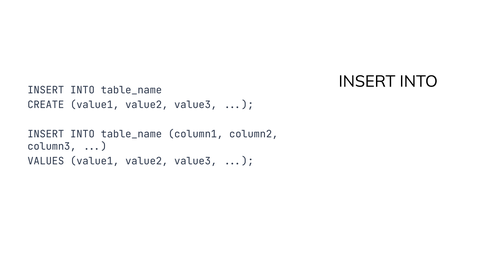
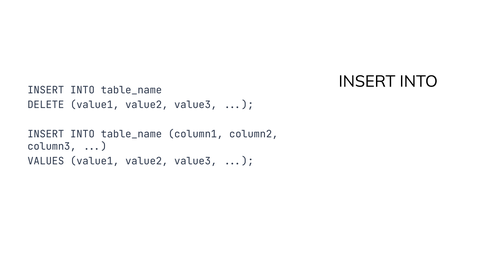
CREATE: CREATE -> DELETE
